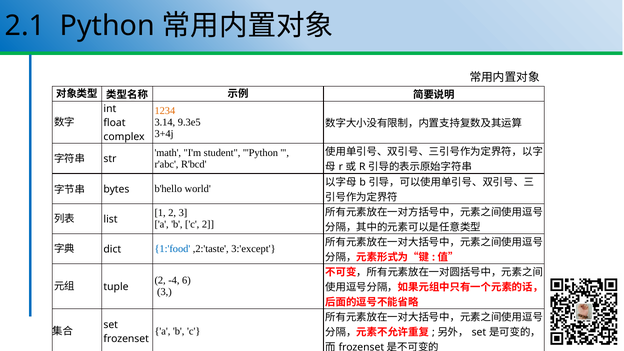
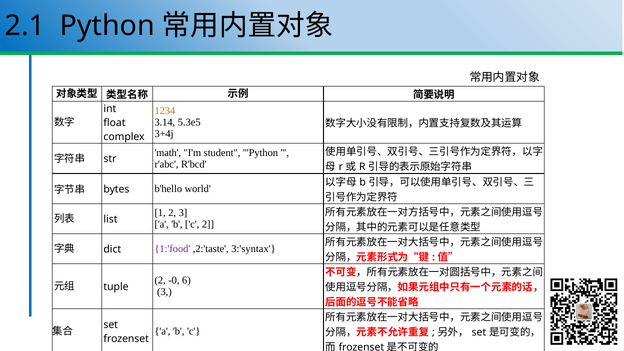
9.3e5: 9.3e5 -> 5.3e5
1:'food colour: blue -> purple
3:'except: 3:'except -> 3:'syntax
-4: -4 -> -0
